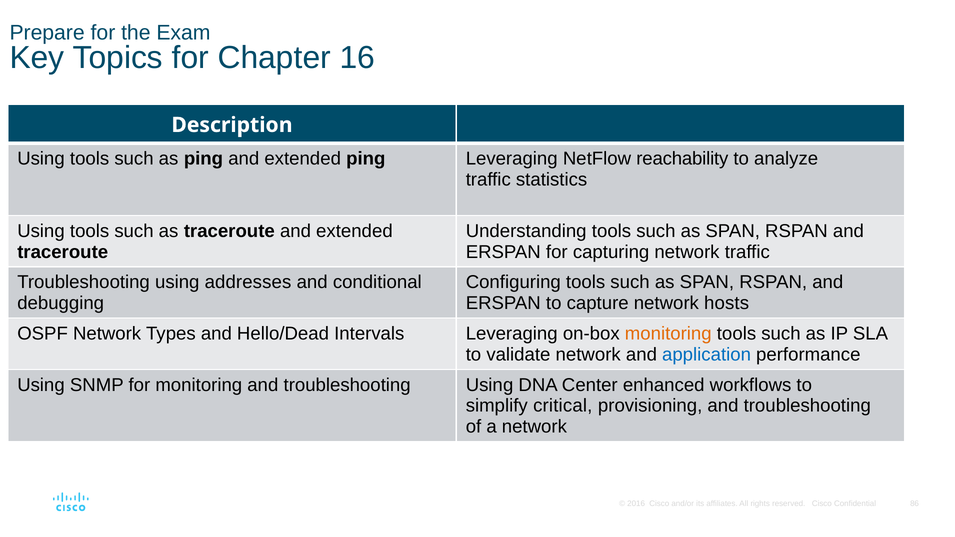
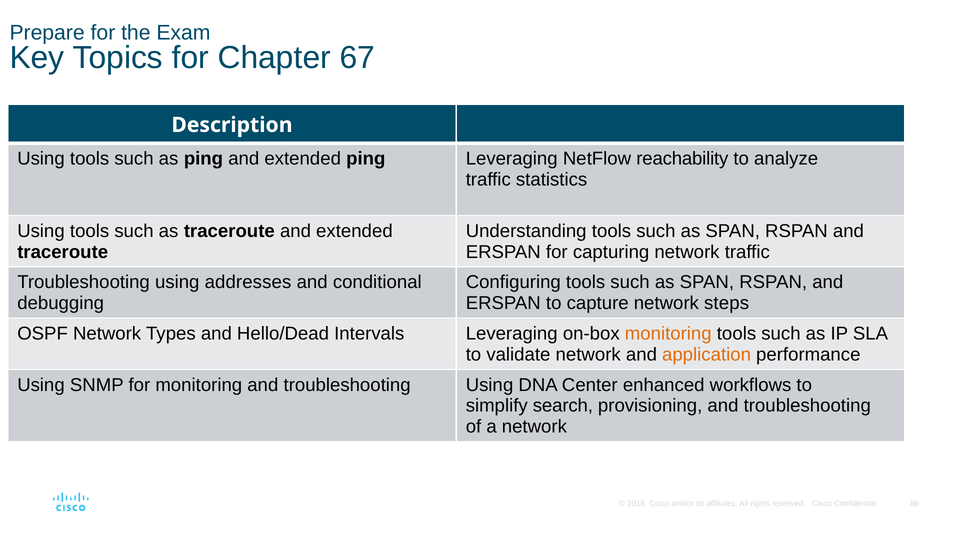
16: 16 -> 67
hosts: hosts -> steps
application colour: blue -> orange
critical: critical -> search
